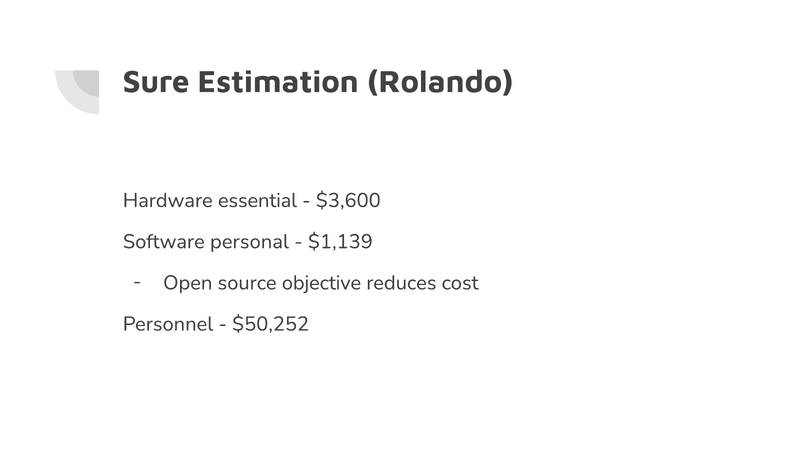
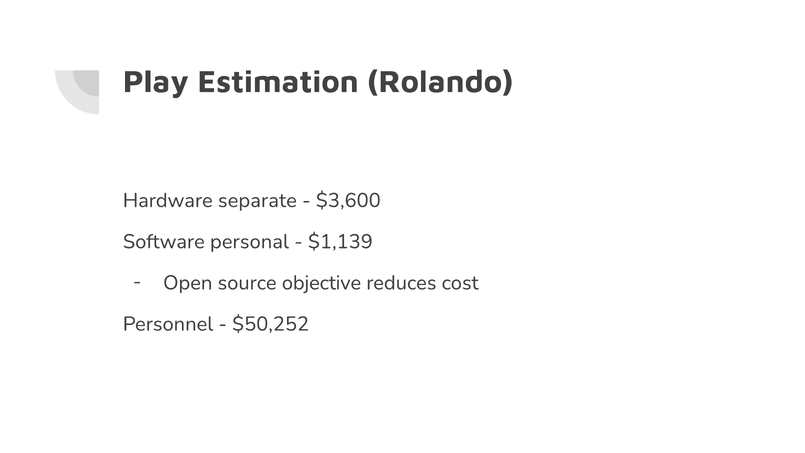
Sure: Sure -> Play
essential: essential -> separate
